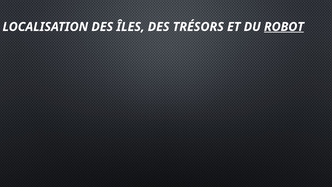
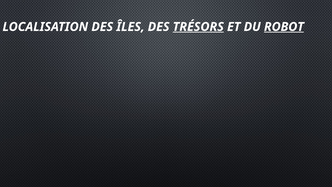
TRÉSORS underline: none -> present
